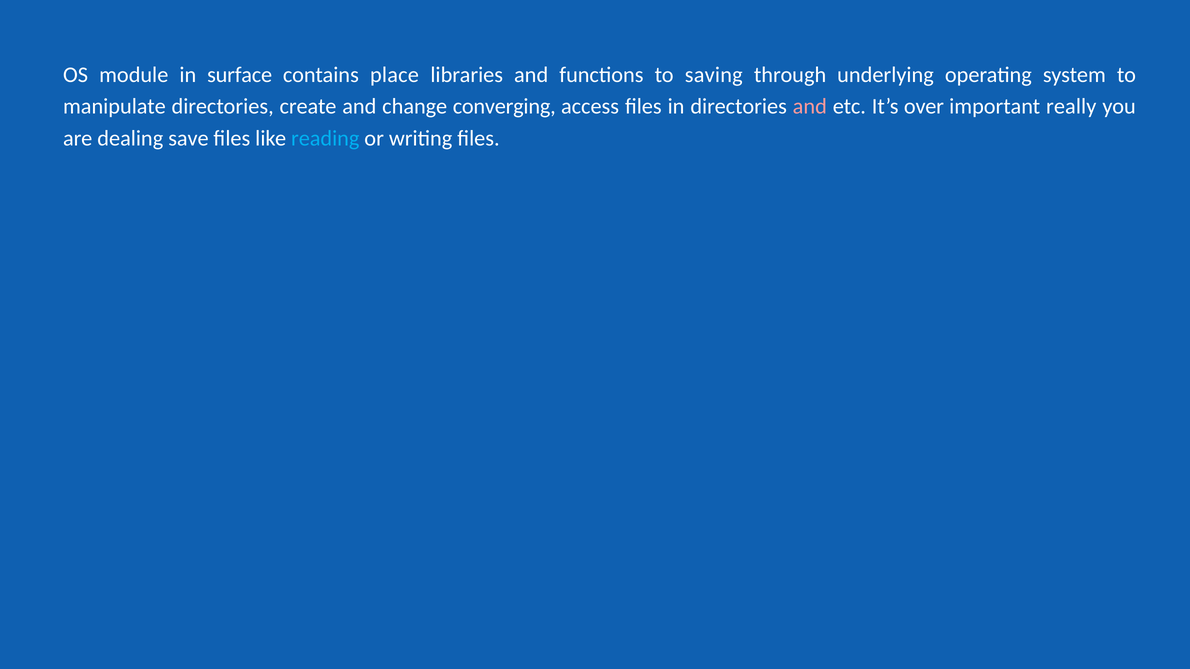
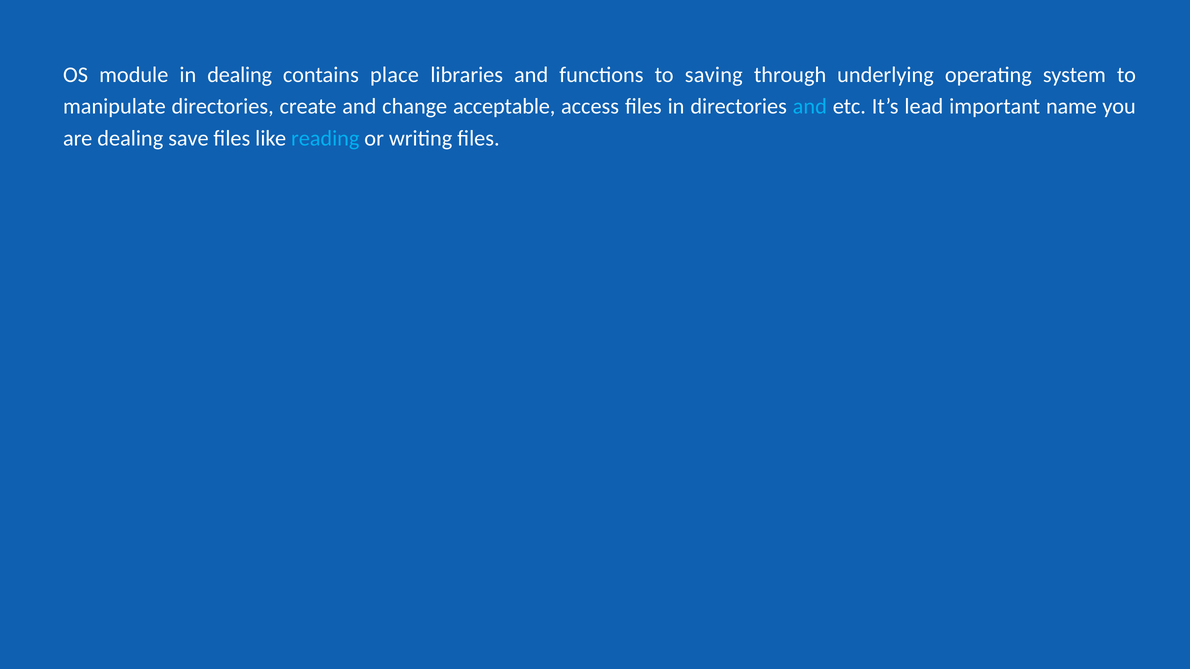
in surface: surface -> dealing
converging: converging -> acceptable
and at (810, 107) colour: pink -> light blue
over: over -> lead
really: really -> name
